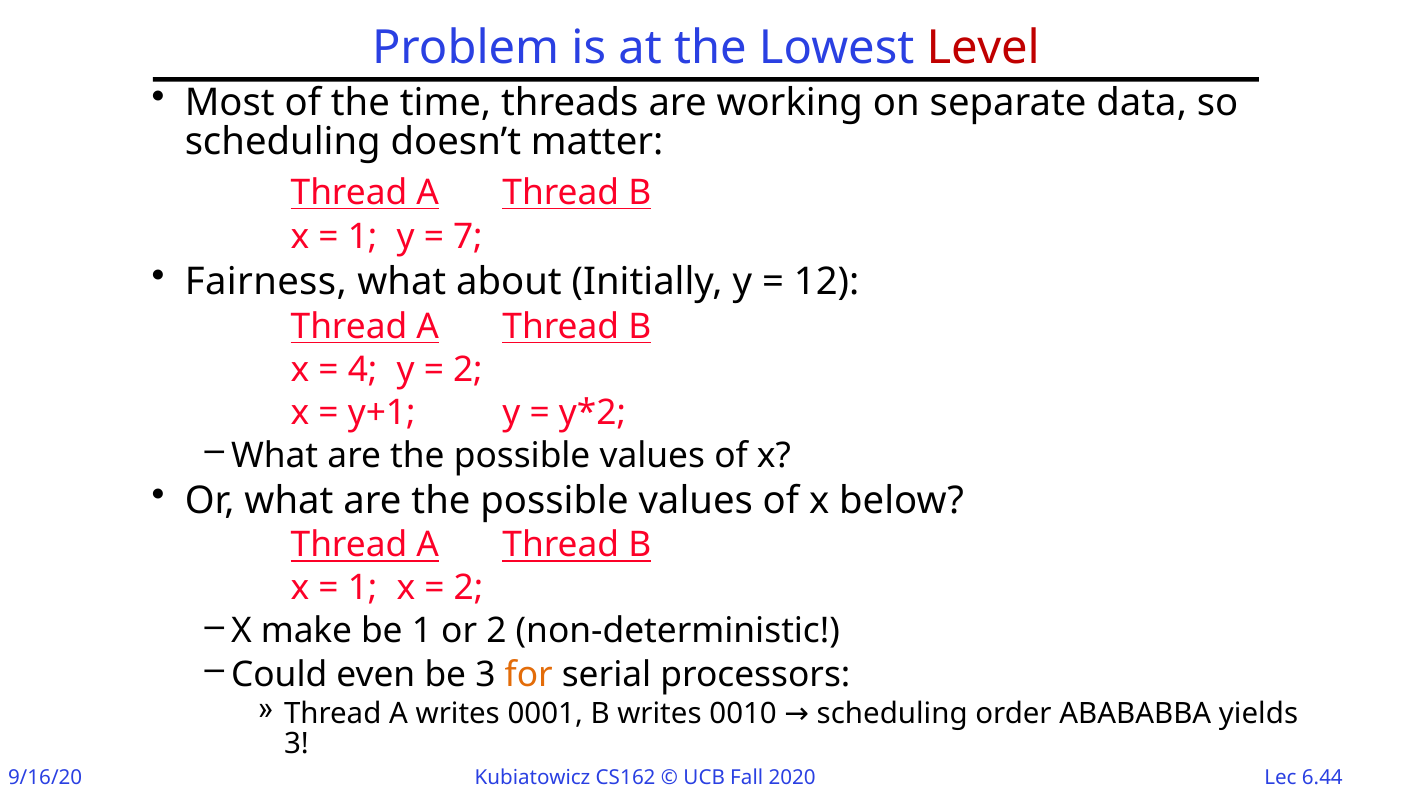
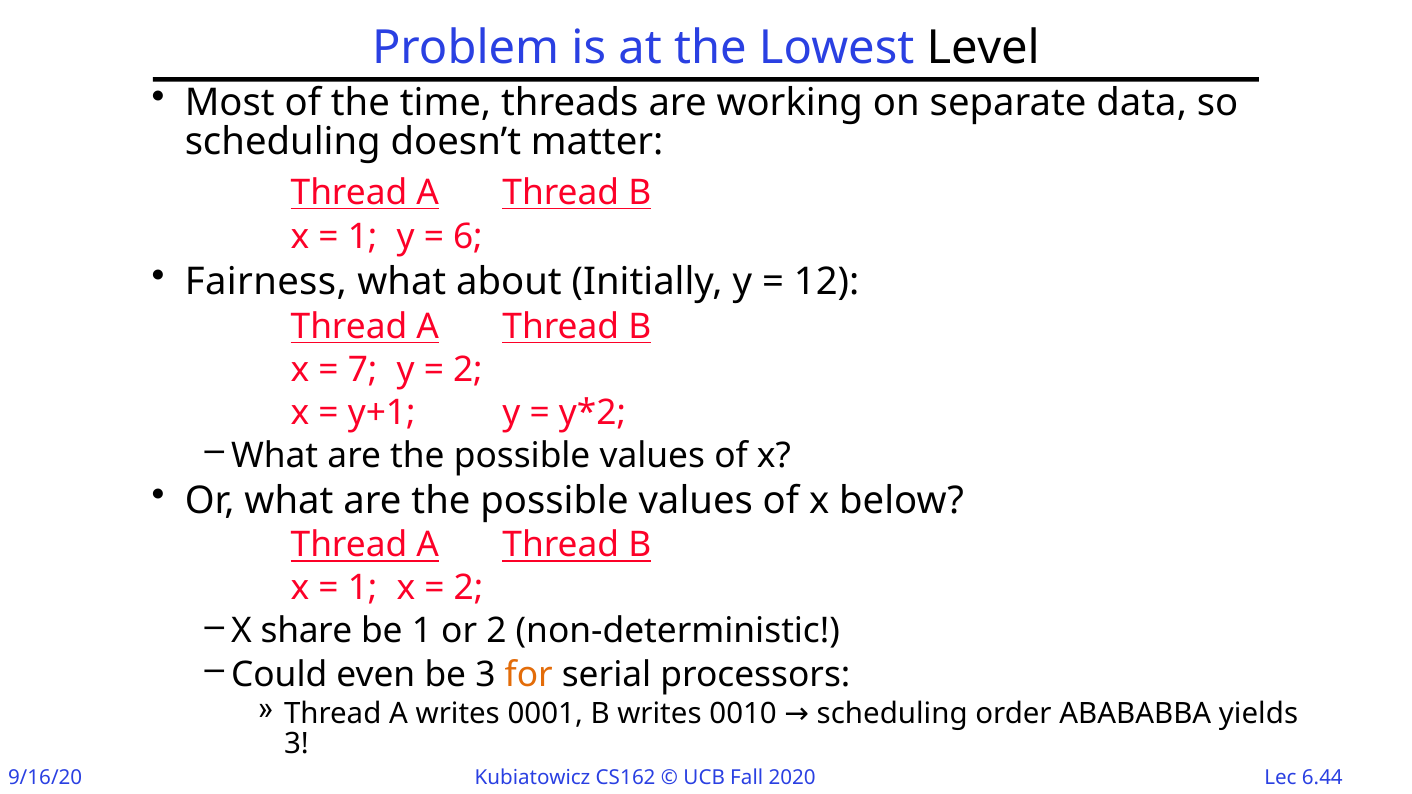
Level colour: red -> black
7: 7 -> 6
4: 4 -> 7
make: make -> share
